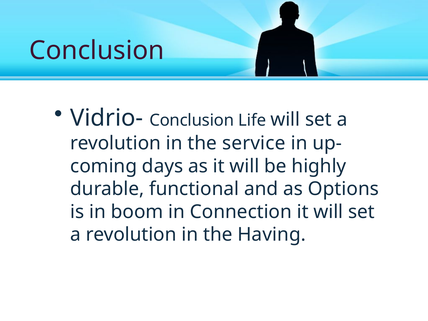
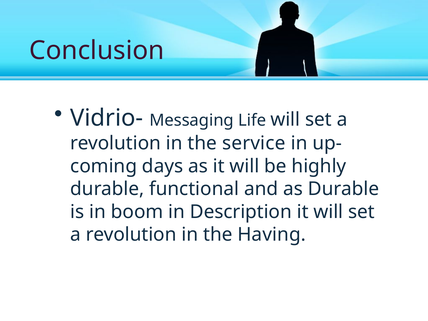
Vidrio- Conclusion: Conclusion -> Messaging
as Options: Options -> Durable
Connection: Connection -> Description
